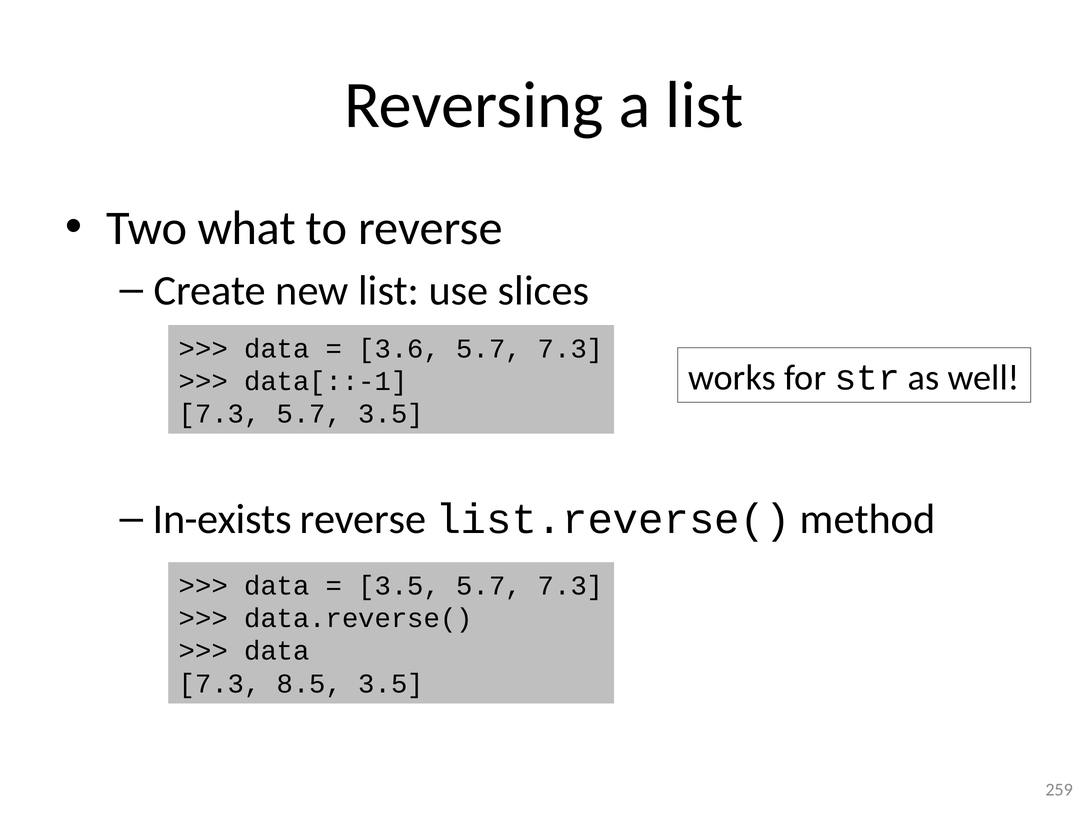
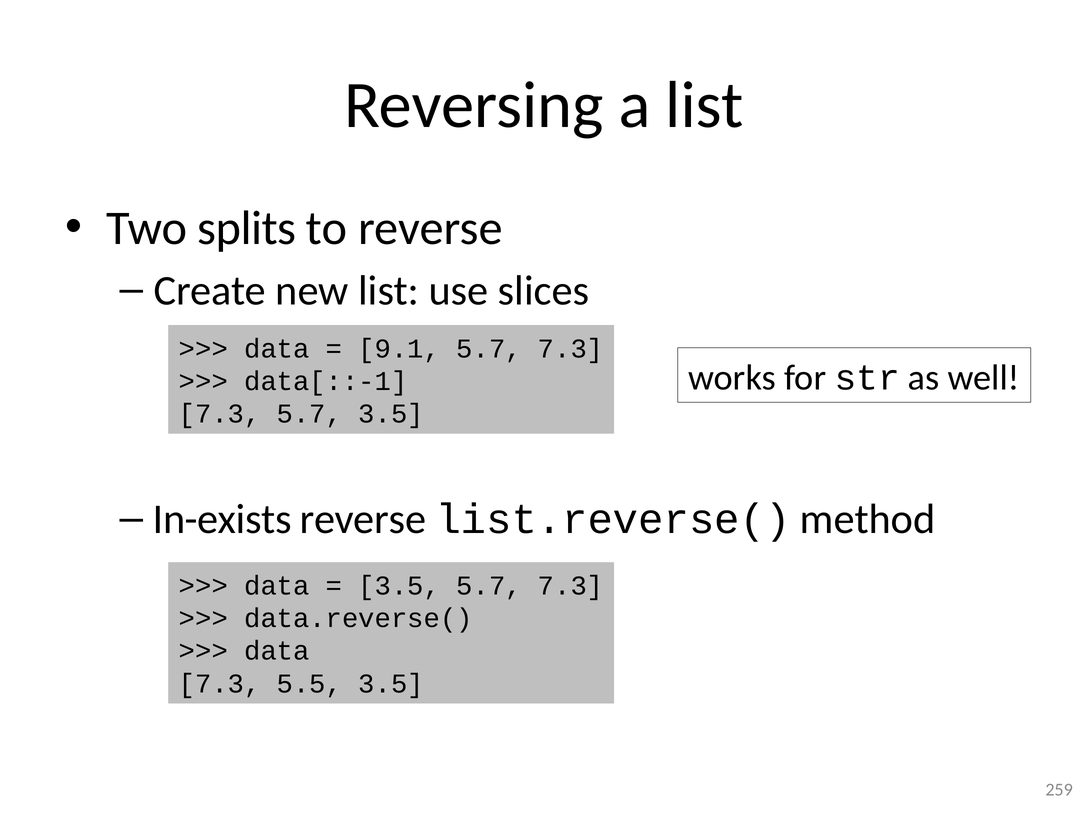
what: what -> splits
3.6: 3.6 -> 9.1
8.5: 8.5 -> 5.5
